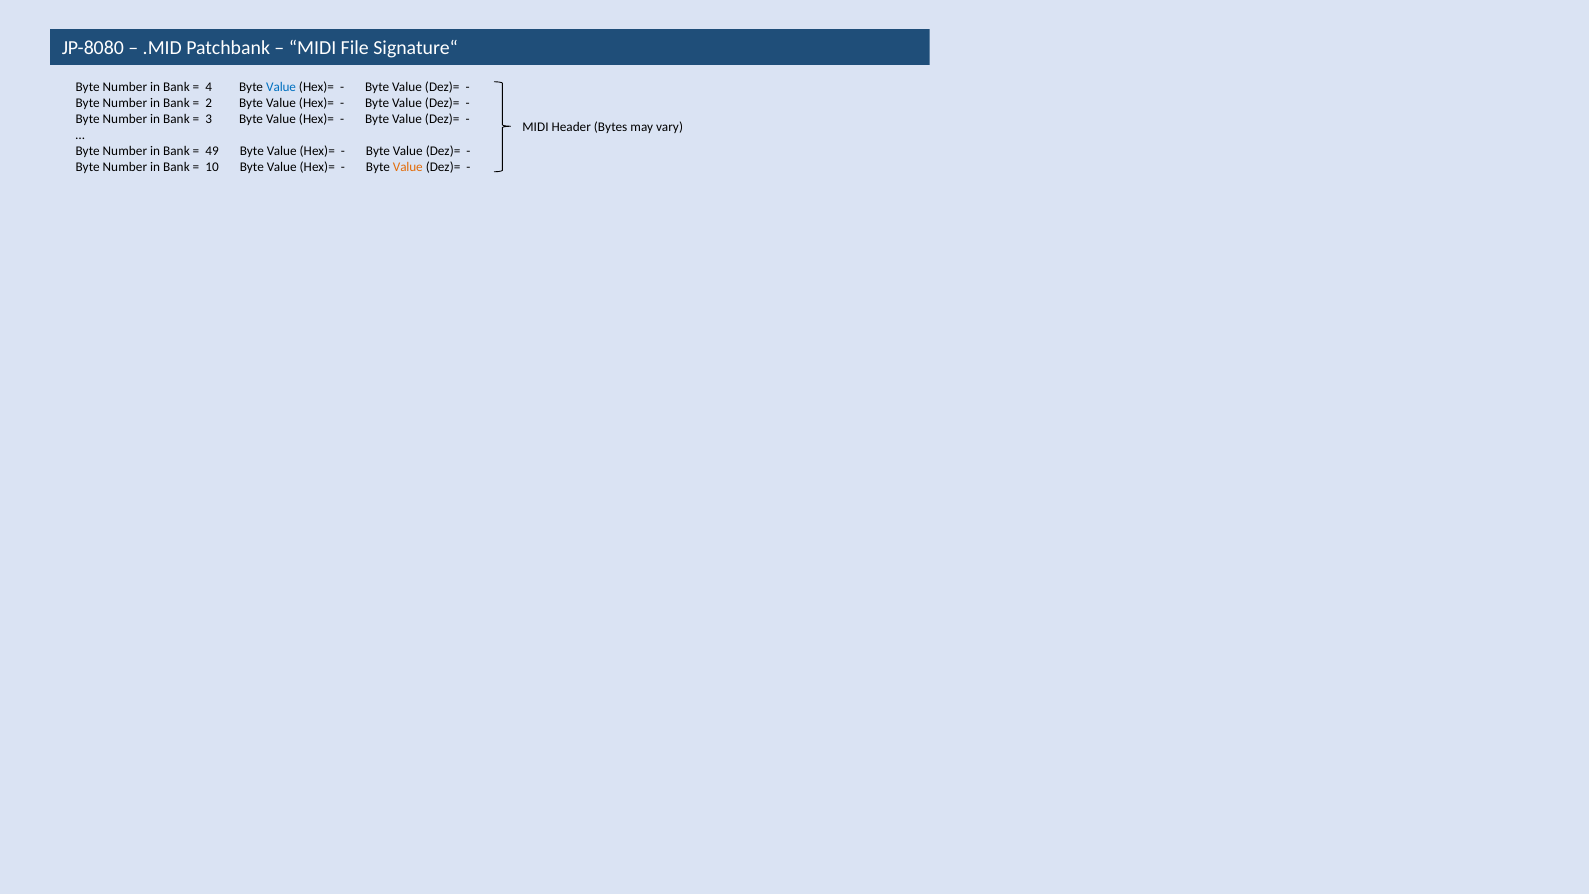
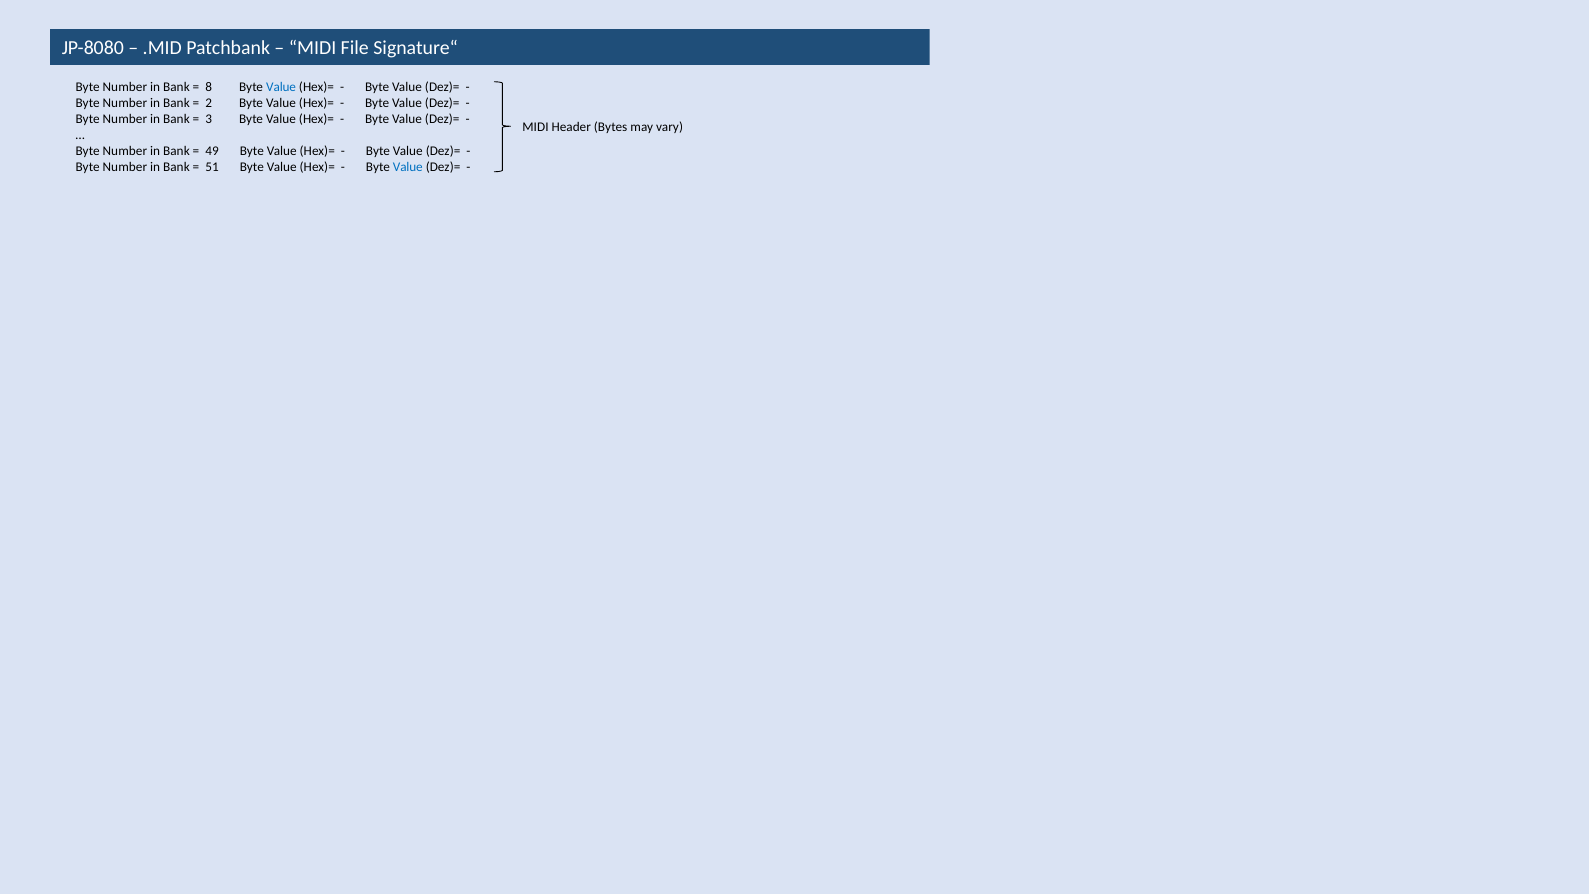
4: 4 -> 8
10: 10 -> 51
Value at (408, 167) colour: orange -> blue
